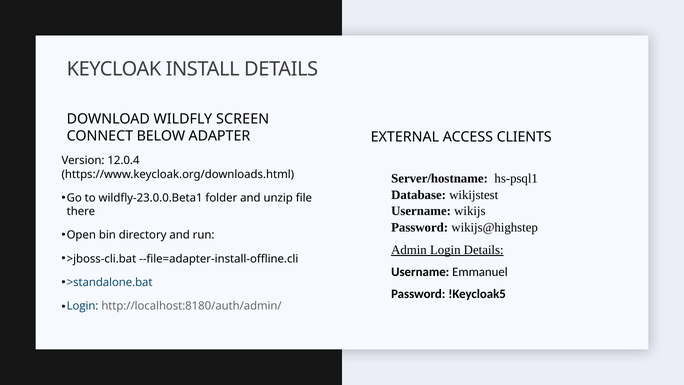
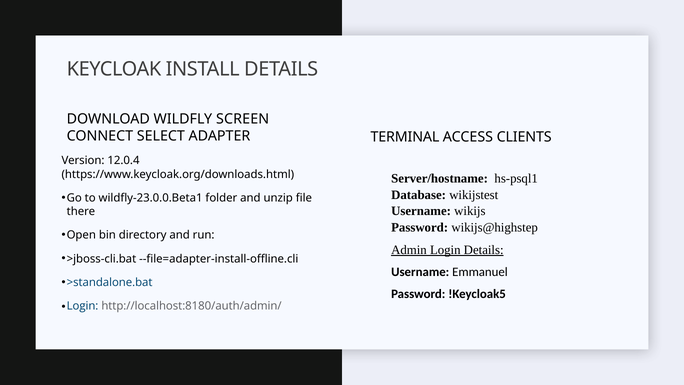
BELOW: BELOW -> SELECT
EXTERNAL: EXTERNAL -> TERMINAL
